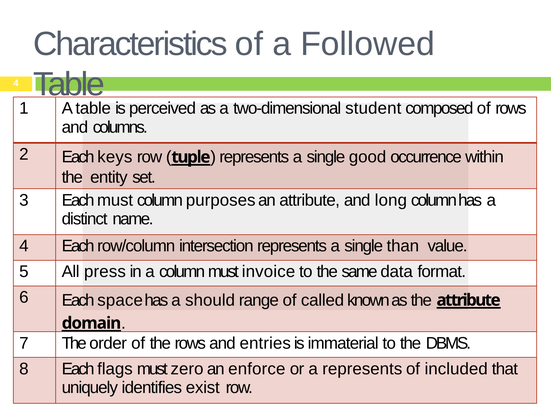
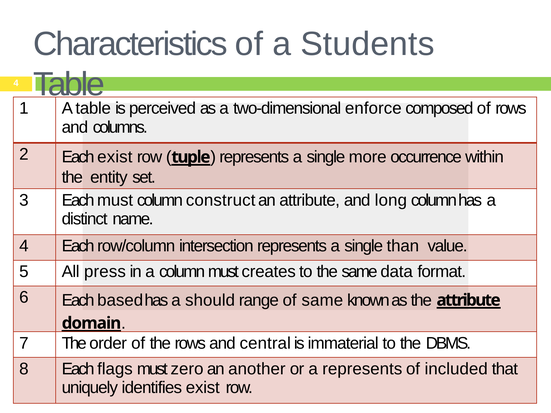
Followed: Followed -> Students
student: student -> enforce
Each keys: keys -> exist
good: good -> more
purposes: purposes -> construct
invoice: invoice -> creates
space: space -> based
of called: called -> same
entries: entries -> central
enforce: enforce -> another
